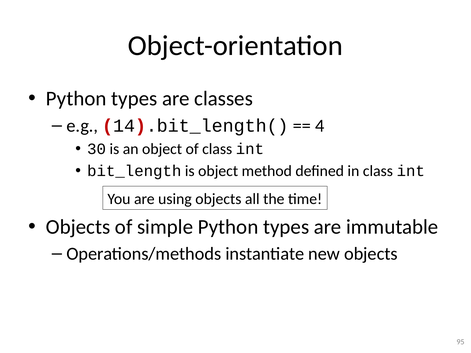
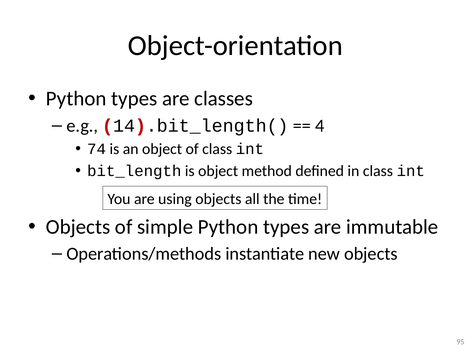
30: 30 -> 74
